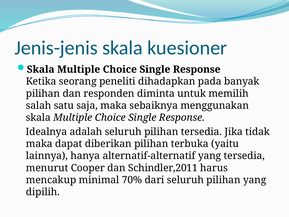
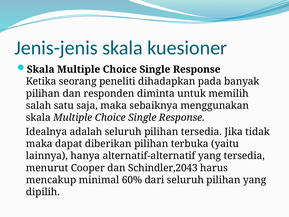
Schindler,2011: Schindler,2011 -> Schindler,2043
70%: 70% -> 60%
